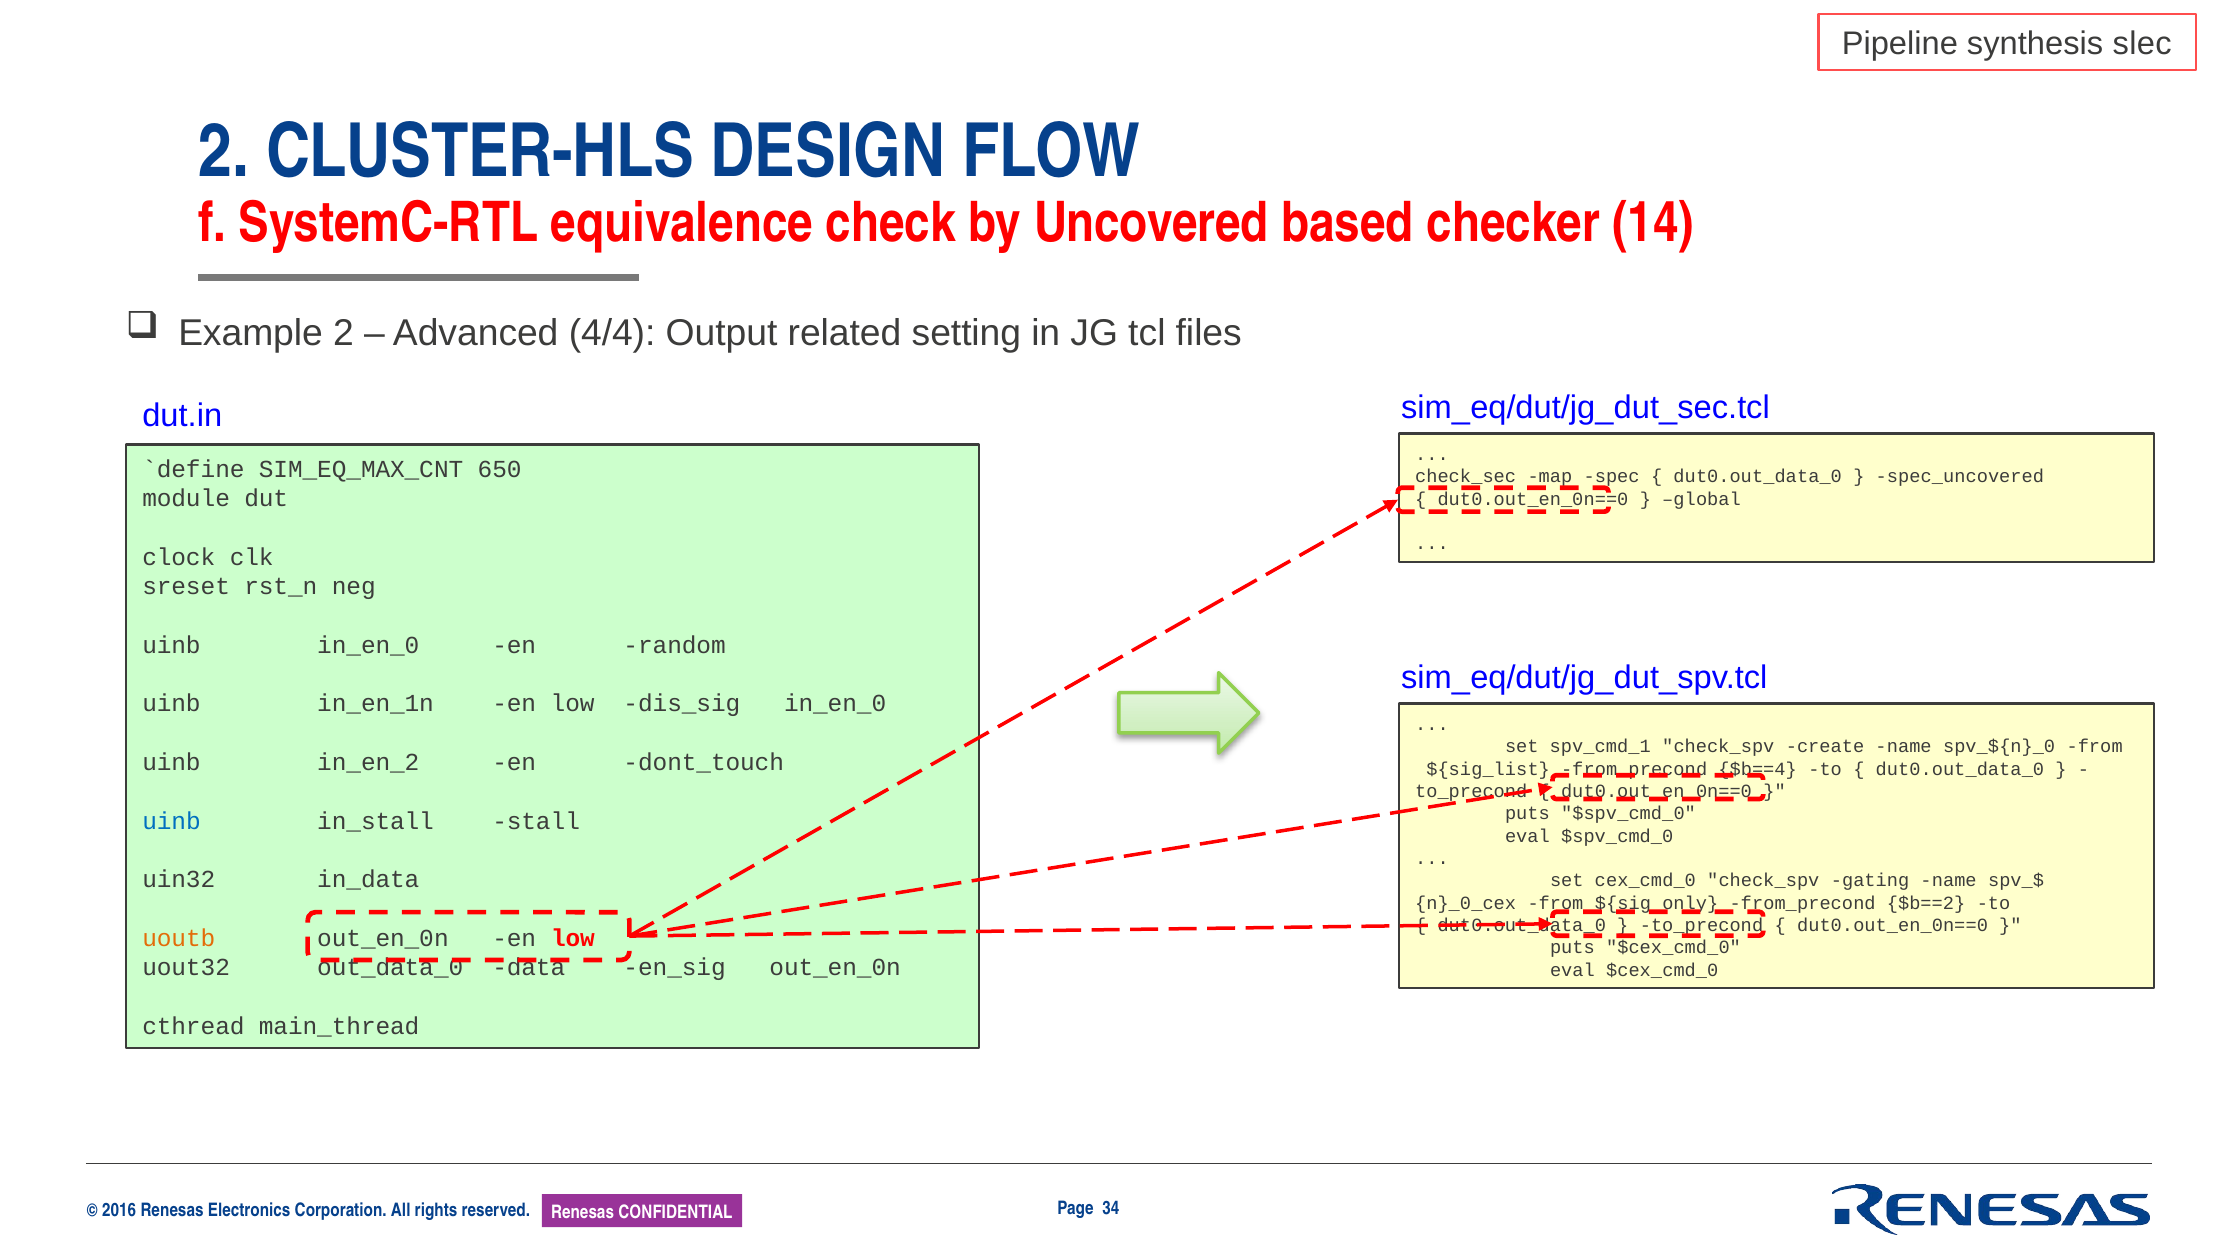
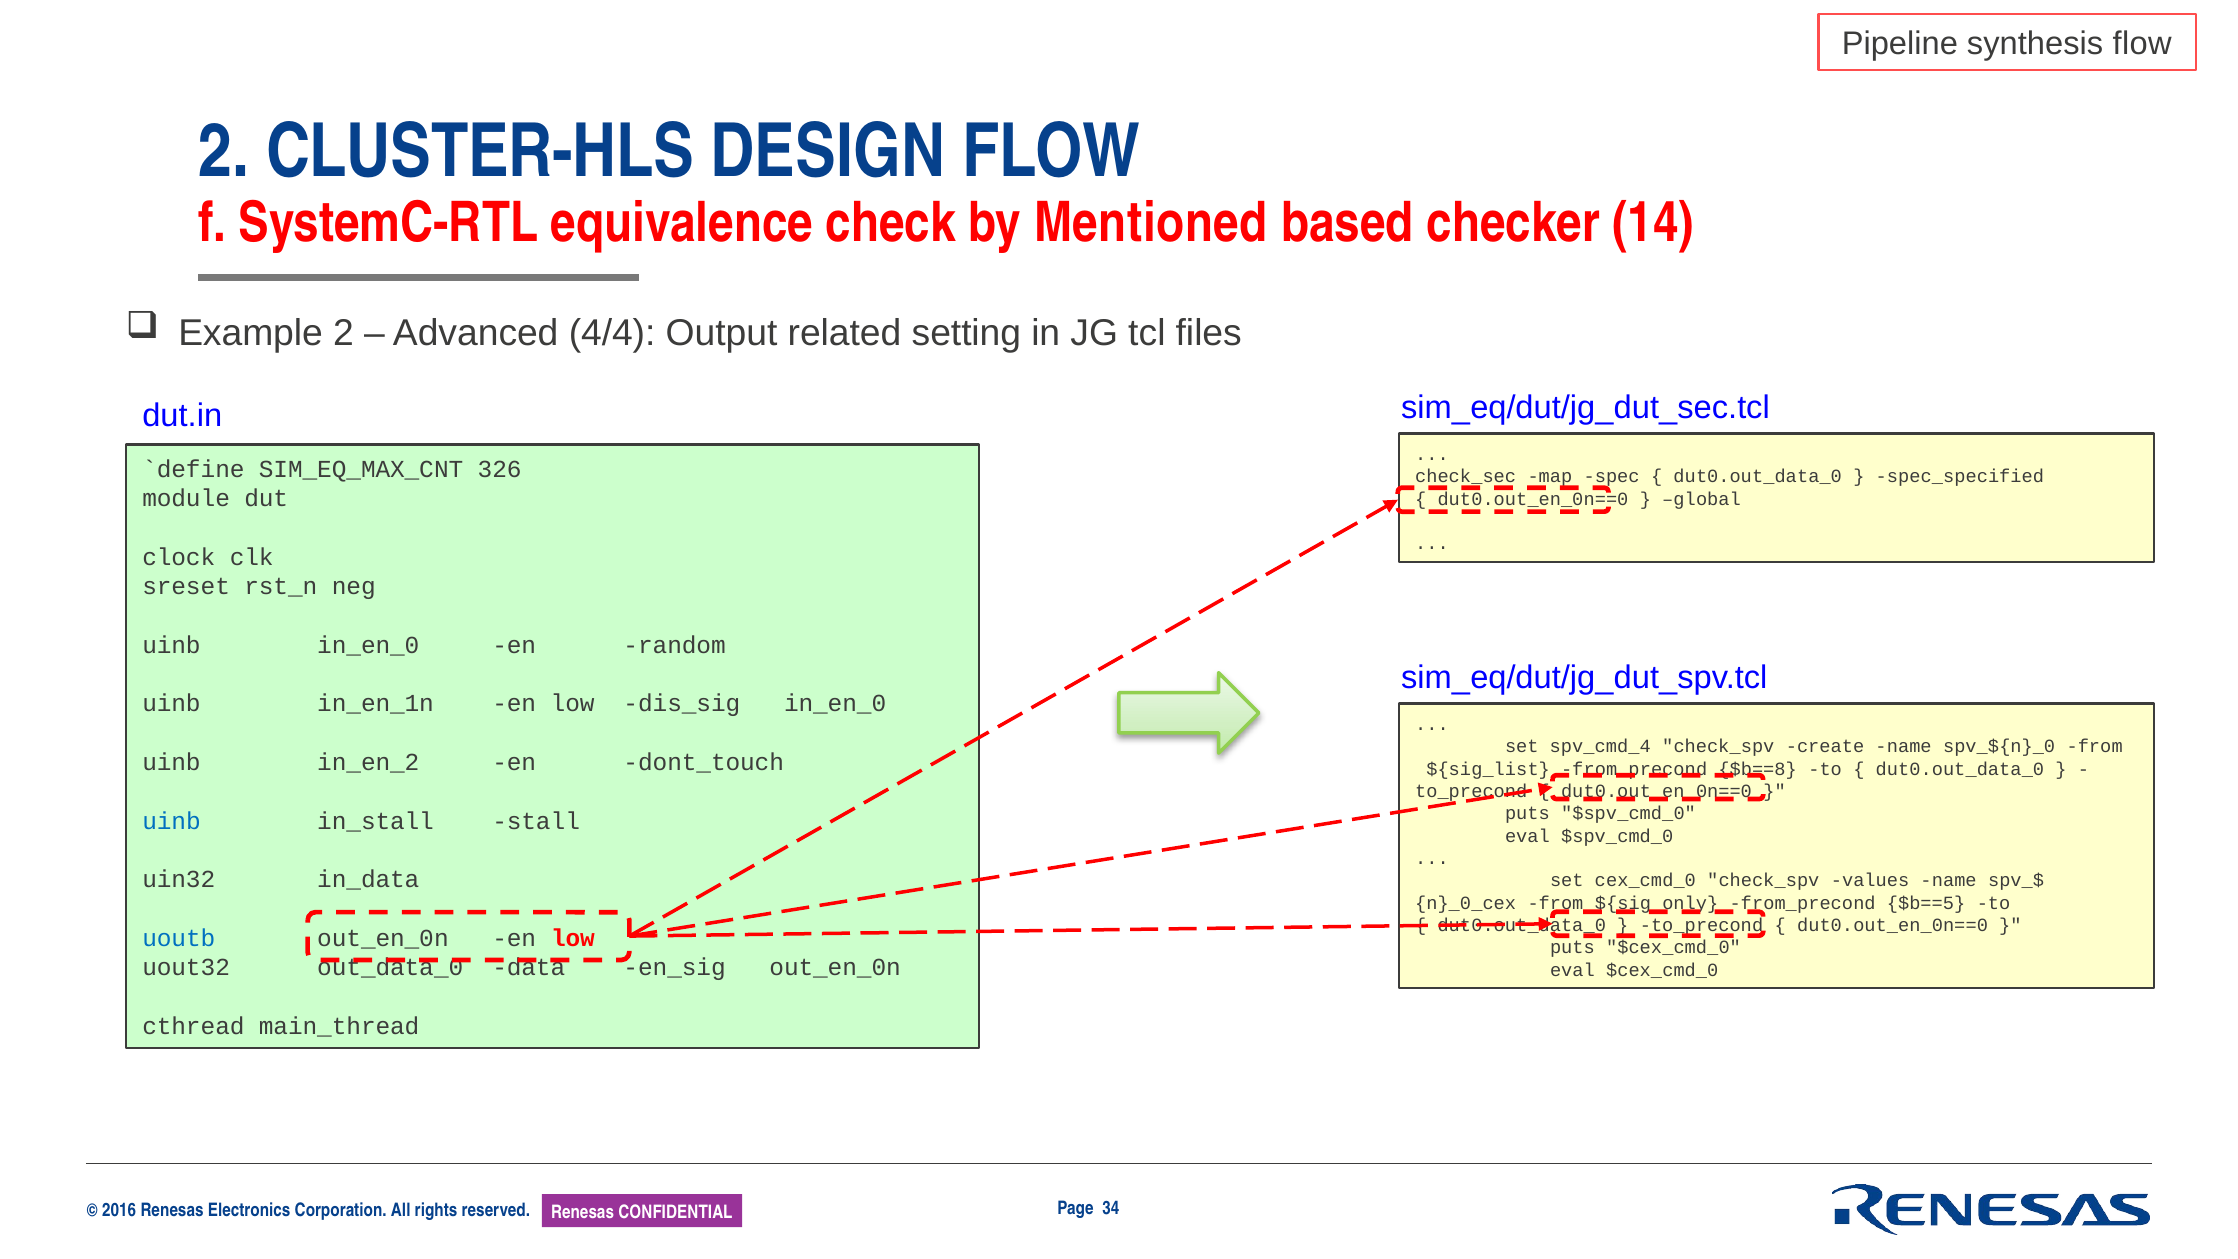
synthesis slec: slec -> flow
Uncovered: Uncovered -> Mentioned
650: 650 -> 326
spec_uncovered: spec_uncovered -> spec_specified
spv_cmd_1: spv_cmd_1 -> spv_cmd_4
$b==4: $b==4 -> $b==8
gating: gating -> values
$b==2: $b==2 -> $b==5
uoutb colour: orange -> blue
